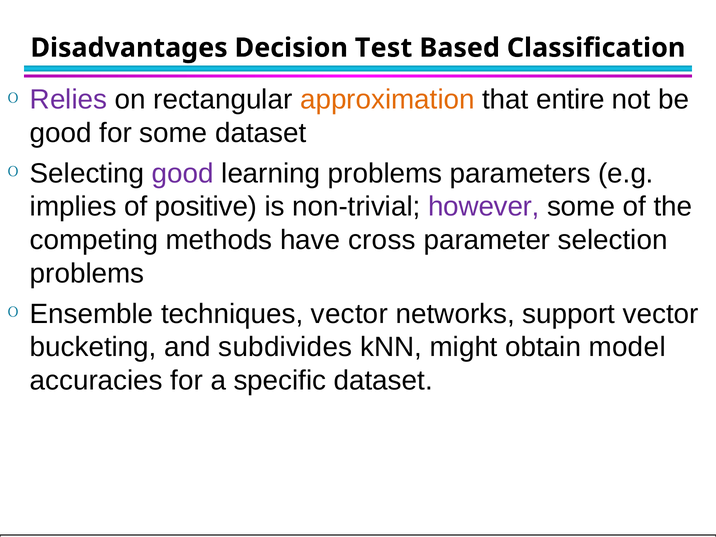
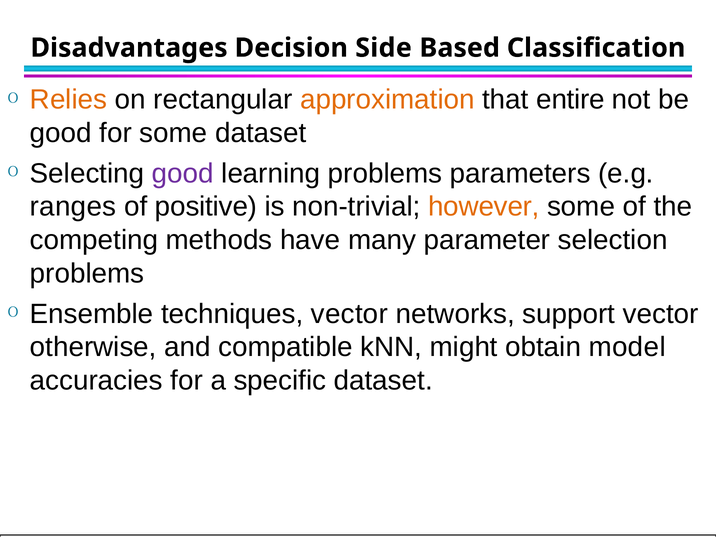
Test: Test -> Side
Relies colour: purple -> orange
implies: implies -> ranges
however colour: purple -> orange
cross: cross -> many
bucketing: bucketing -> otherwise
subdivides: subdivides -> compatible
